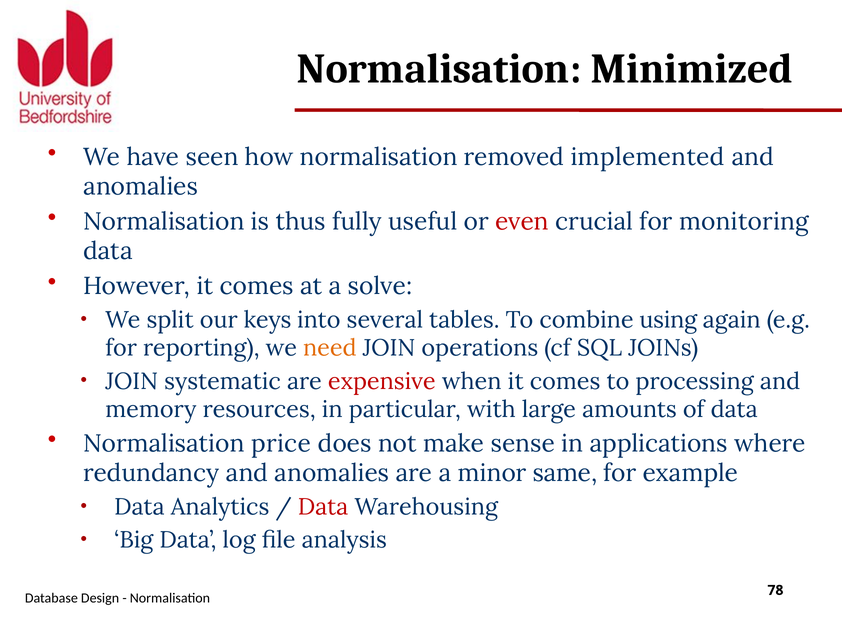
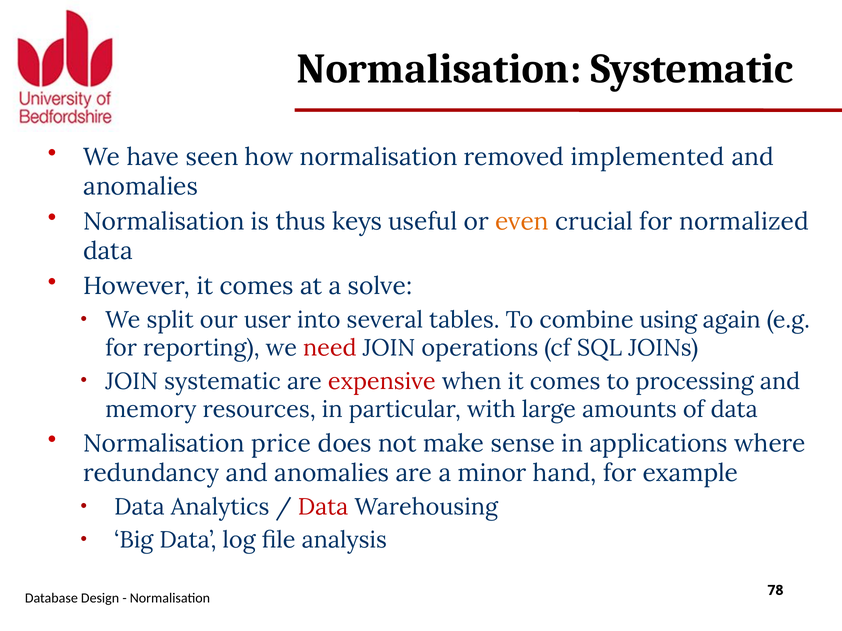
Normalisation Minimized: Minimized -> Systematic
fully: fully -> keys
even colour: red -> orange
monitoring: monitoring -> normalized
keys: keys -> user
need colour: orange -> red
same: same -> hand
